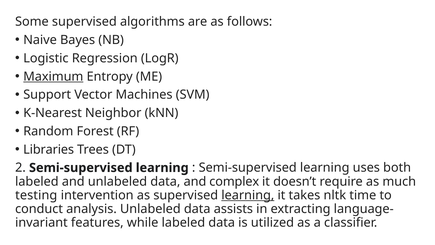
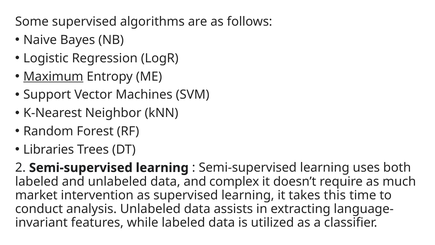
testing: testing -> market
learning at (248, 195) underline: present -> none
nltk: nltk -> this
